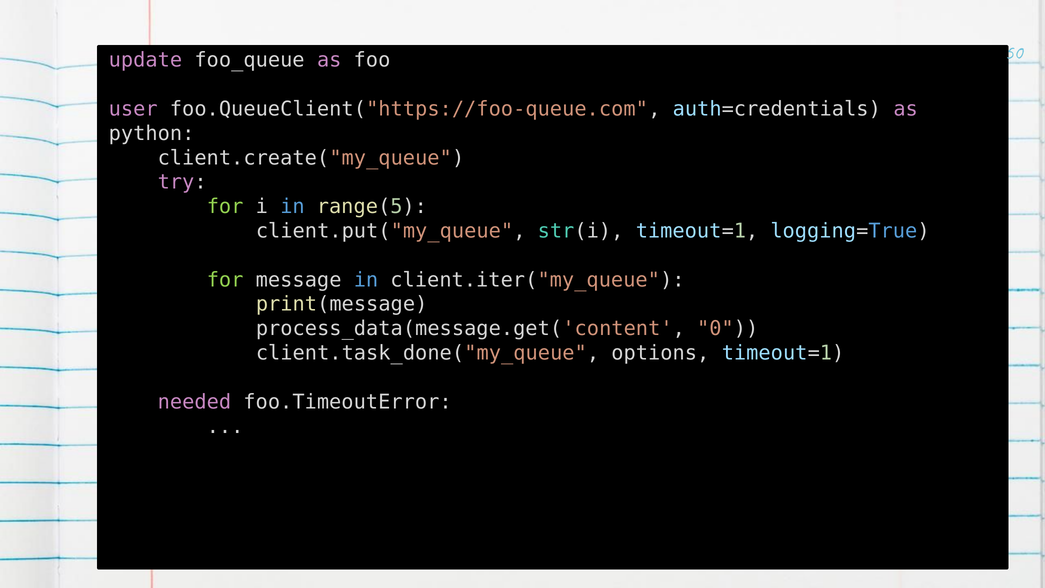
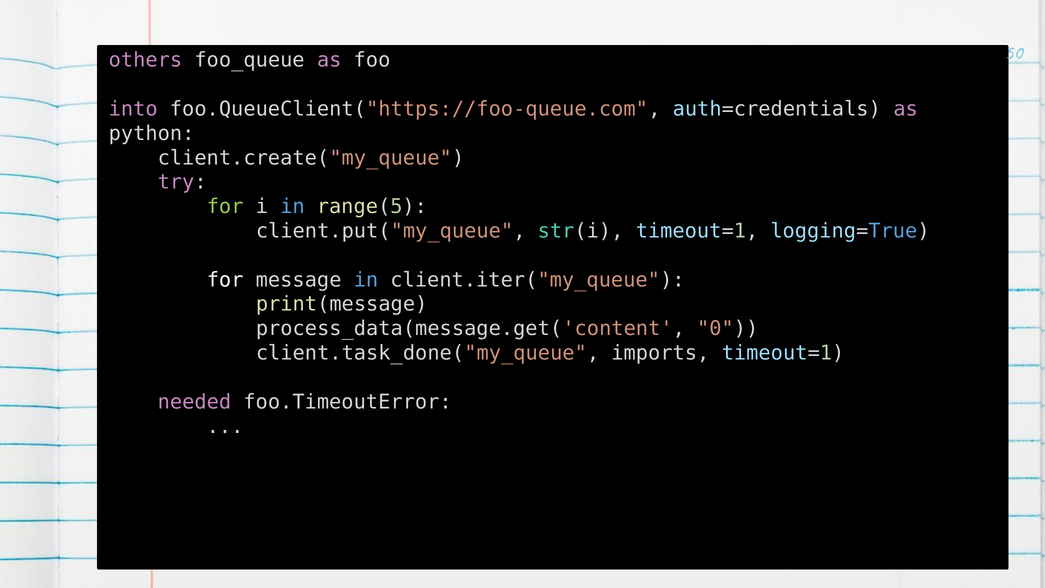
update: update -> others
user: user -> into
for at (225, 280) colour: light green -> white
options: options -> imports
